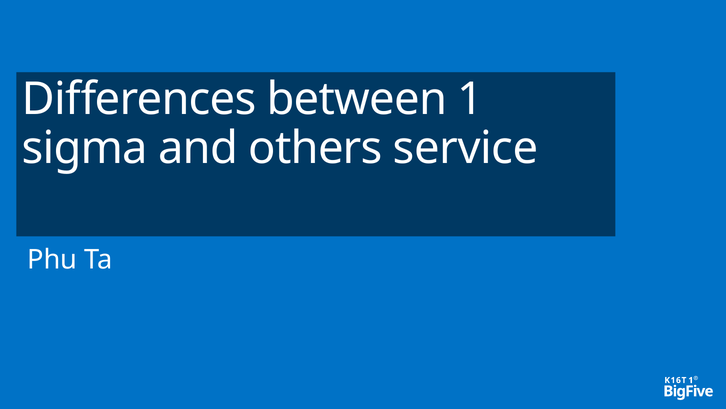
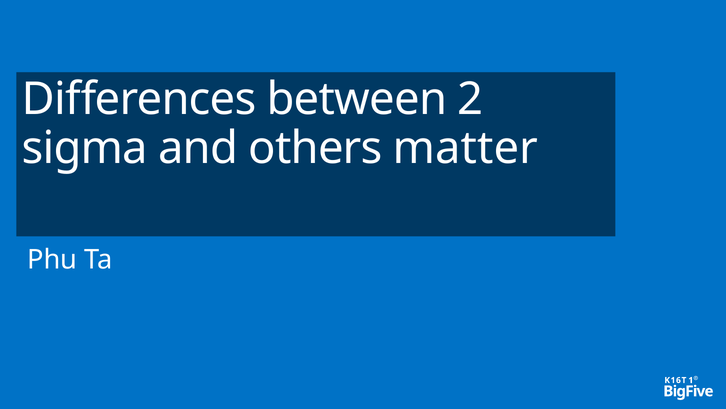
between 1: 1 -> 2
service: service -> matter
